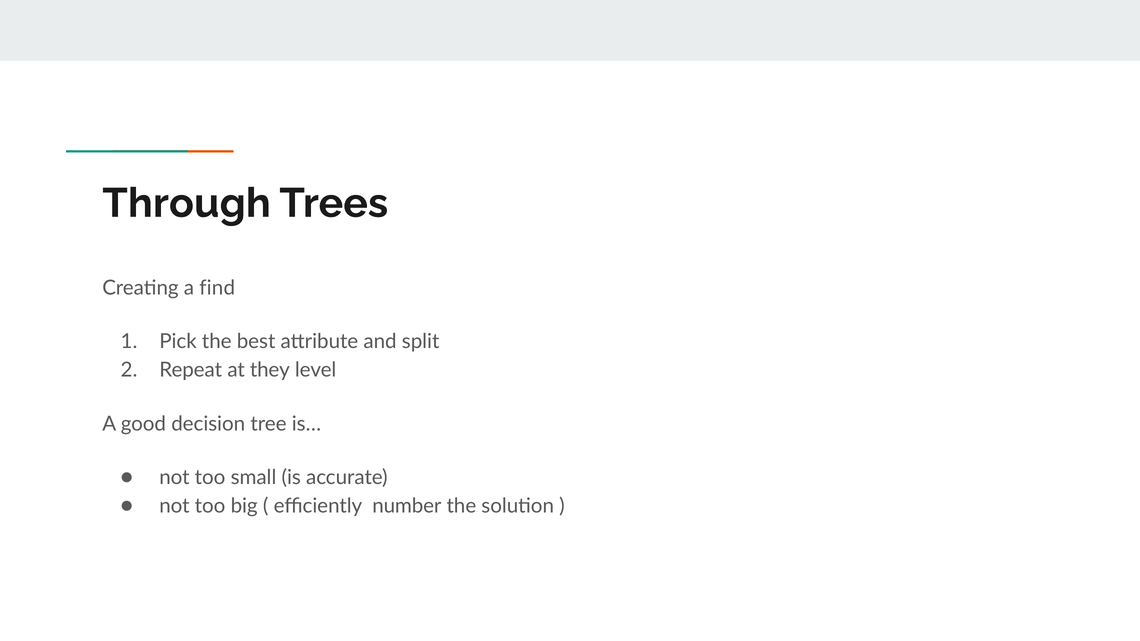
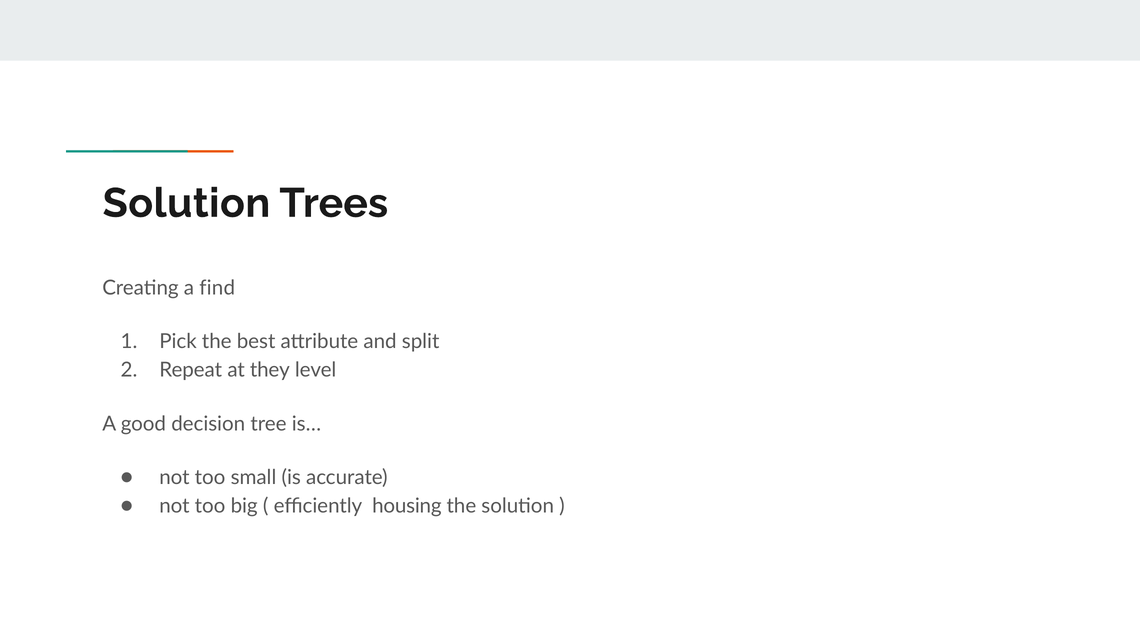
Through at (187, 203): Through -> Solution
number: number -> housing
